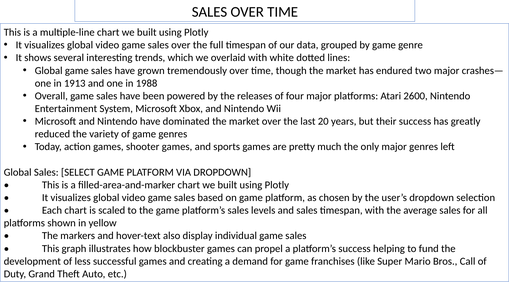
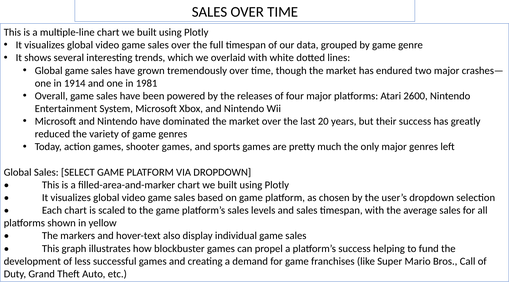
1913: 1913 -> 1914
1988: 1988 -> 1981
